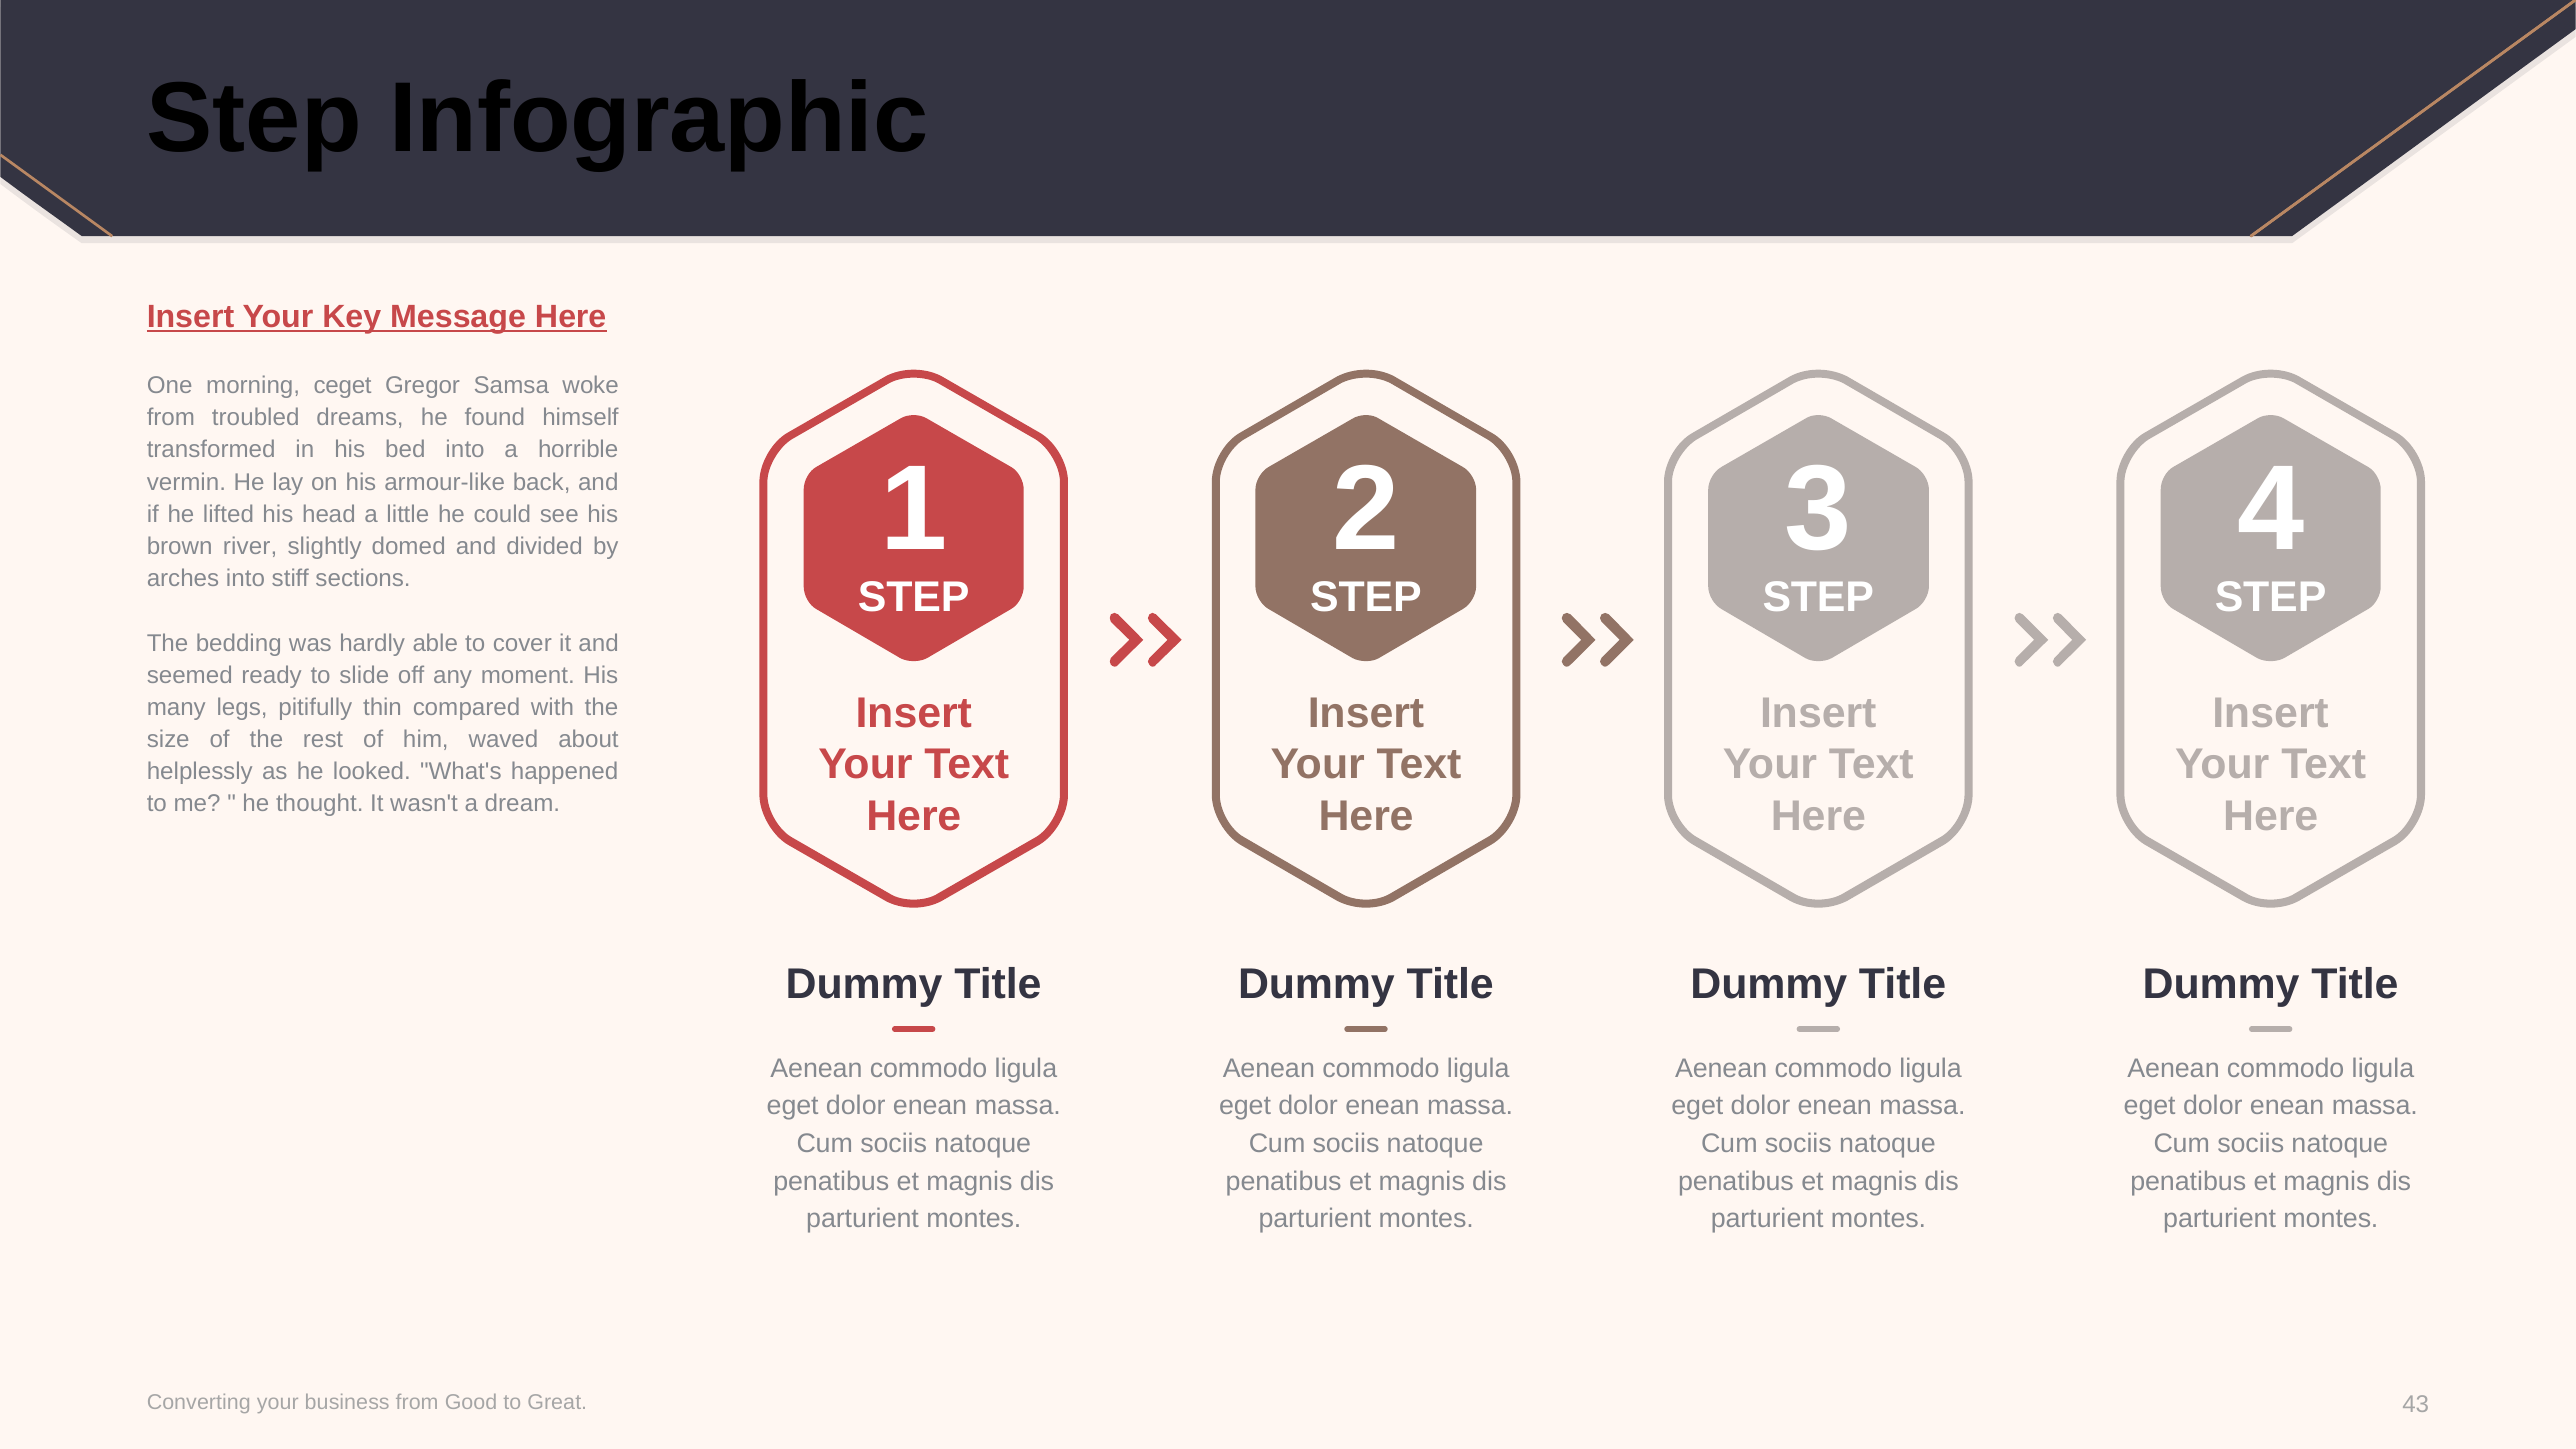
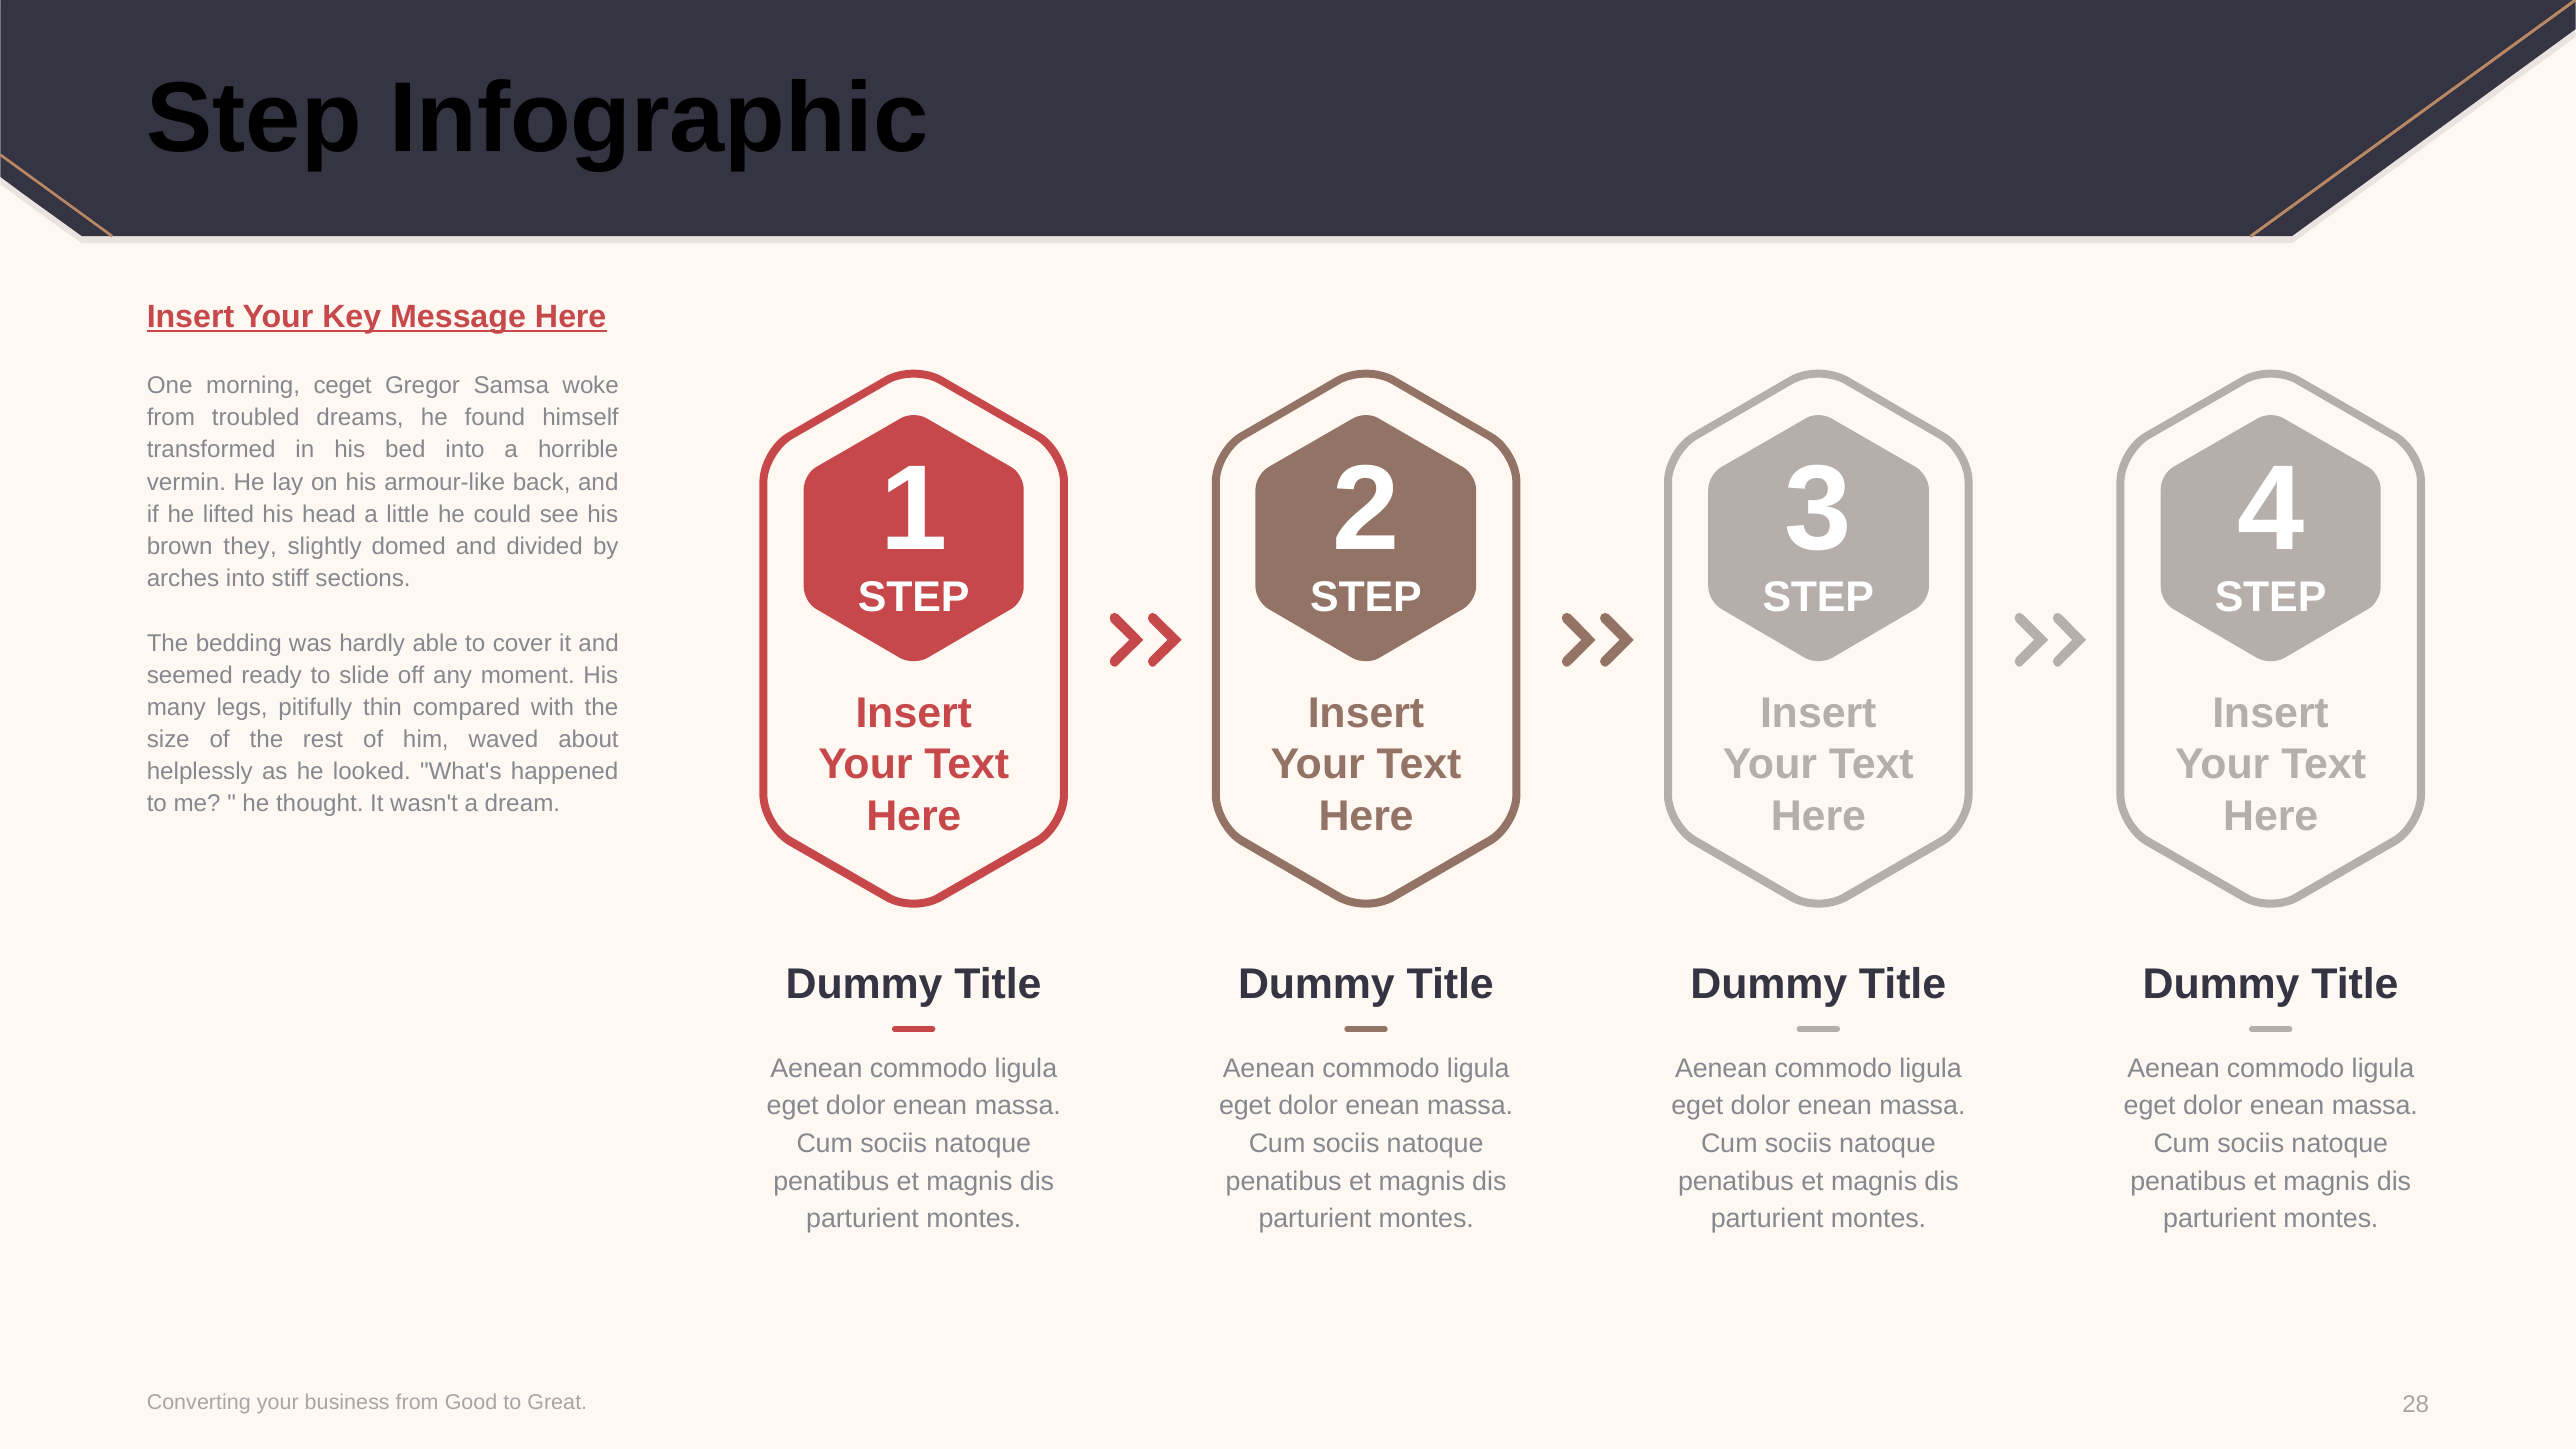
river: river -> they
43: 43 -> 28
